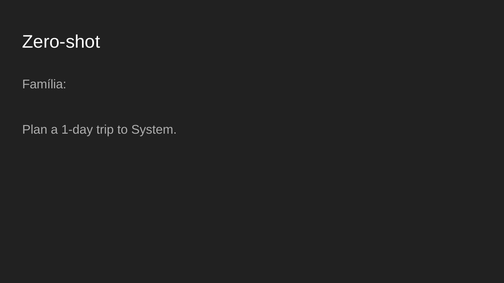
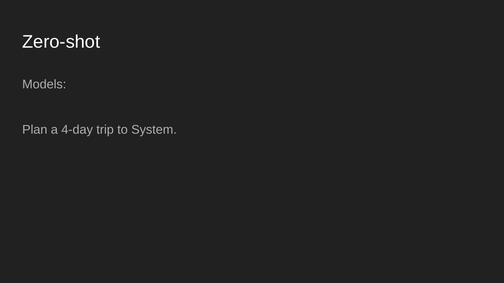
Família: Família -> Models
1-day: 1-day -> 4-day
